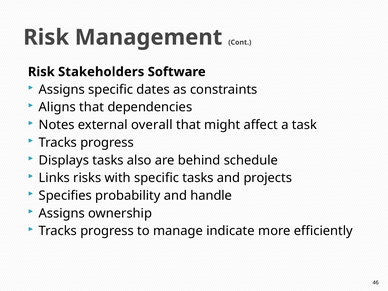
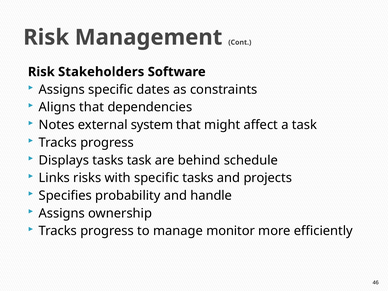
overall: overall -> system
tasks also: also -> task
indicate: indicate -> monitor
